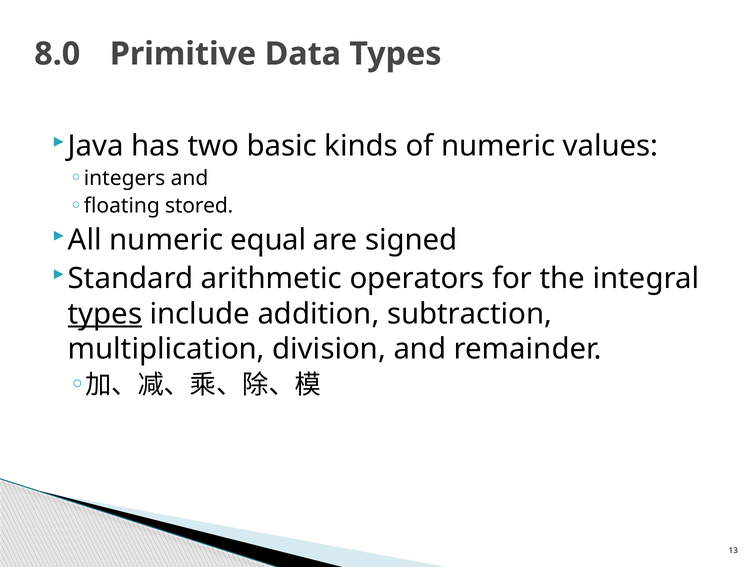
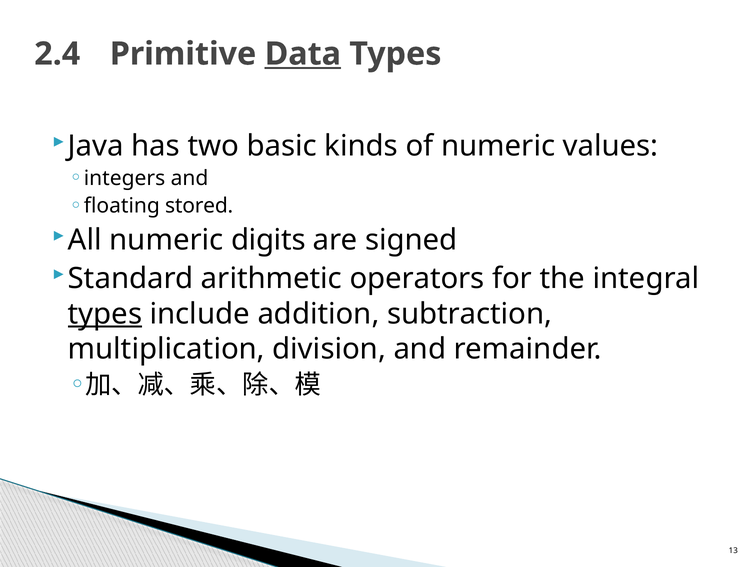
8.0: 8.0 -> 2.4
Data underline: none -> present
equal: equal -> digits
